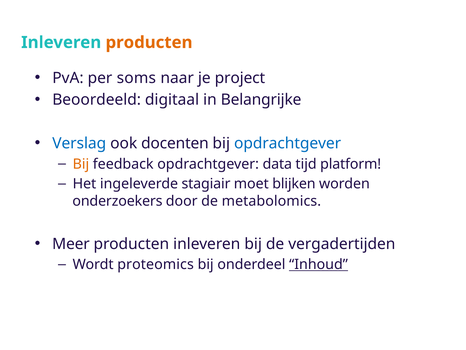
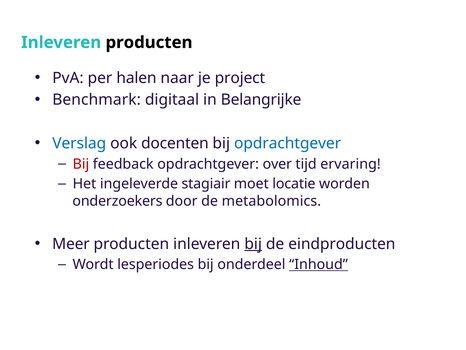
producten at (149, 42) colour: orange -> black
soms: soms -> halen
Beoordeeld: Beoordeeld -> Benchmark
Bij at (81, 164) colour: orange -> red
data: data -> over
platform: platform -> ervaring
blijken: blijken -> locatie
bij at (253, 244) underline: none -> present
vergadertijden: vergadertijden -> eindproducten
proteomics: proteomics -> lesperiodes
